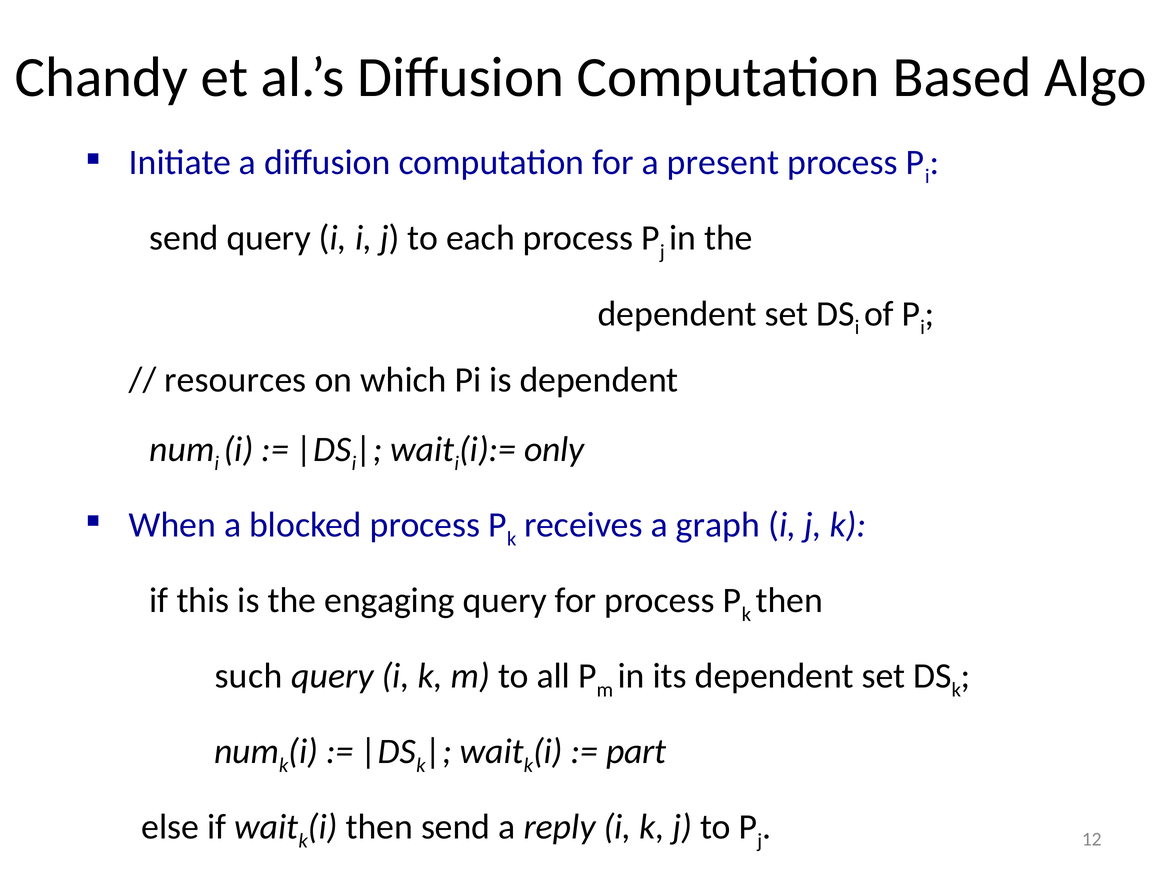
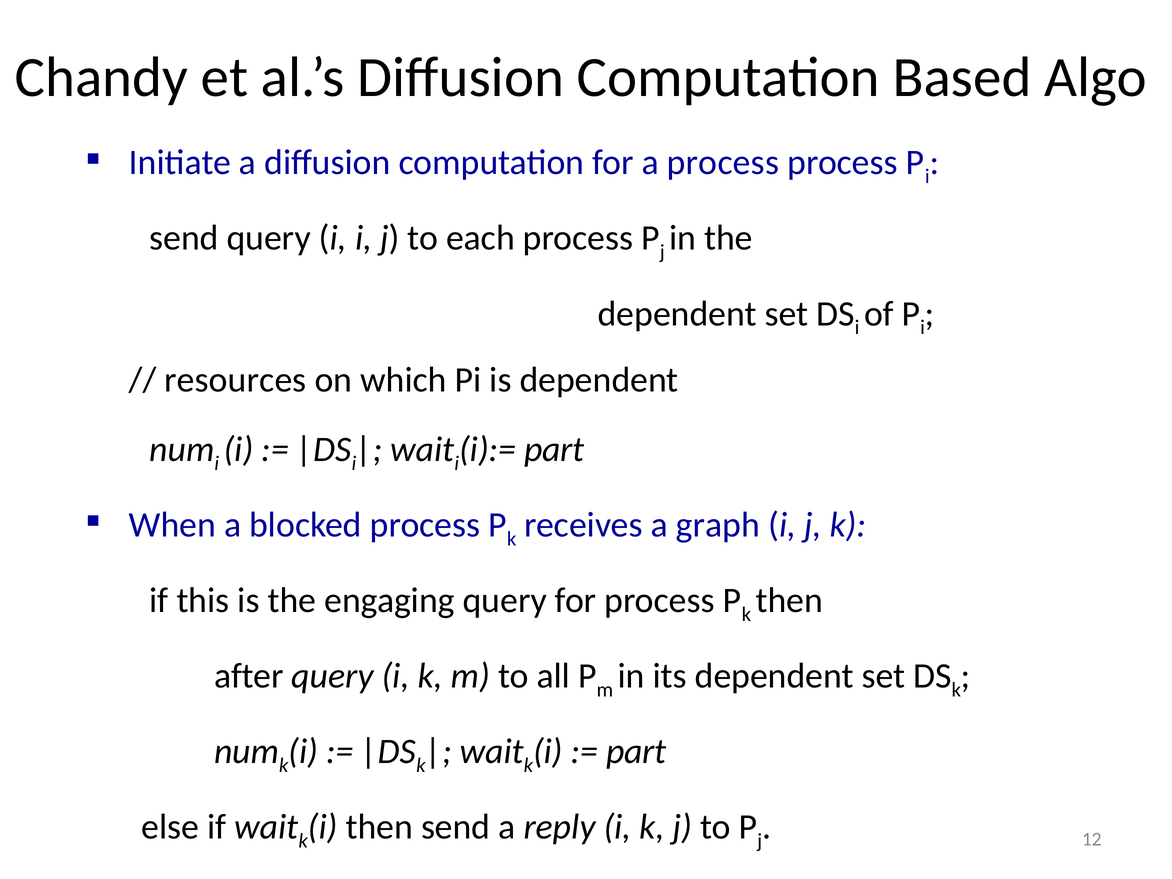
a present: present -> process
only at (554, 449): only -> part
such: such -> after
